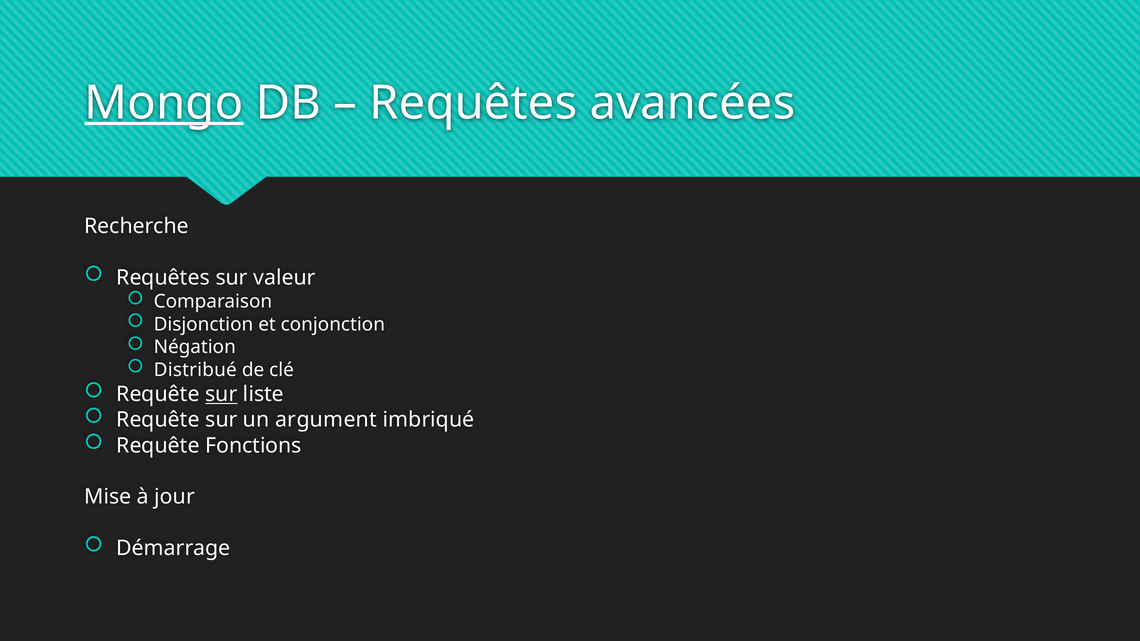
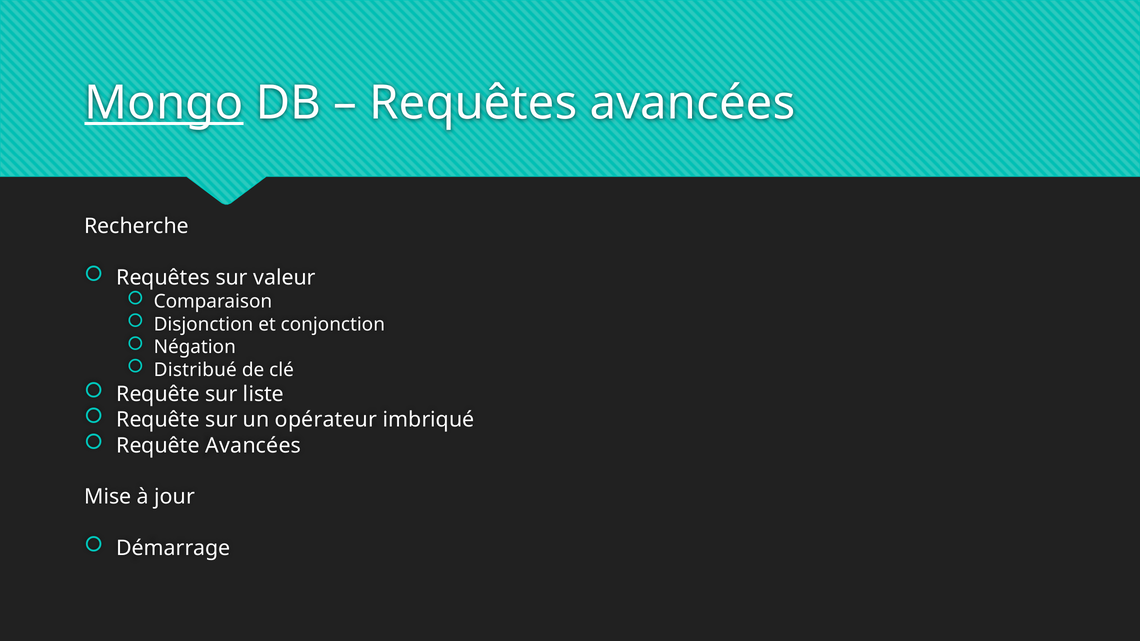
sur at (221, 394) underline: present -> none
argument: argument -> opérateur
Requête Fonctions: Fonctions -> Avancées
